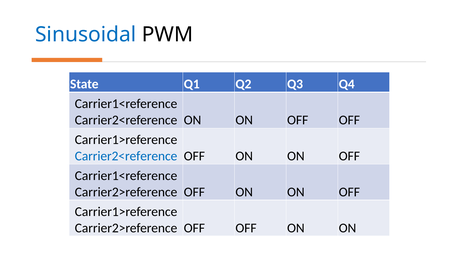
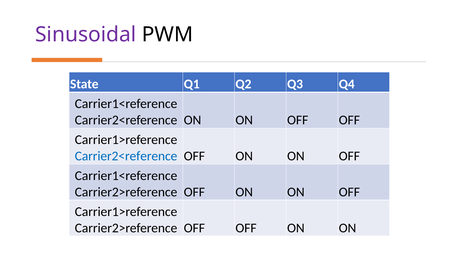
Sinusoidal colour: blue -> purple
